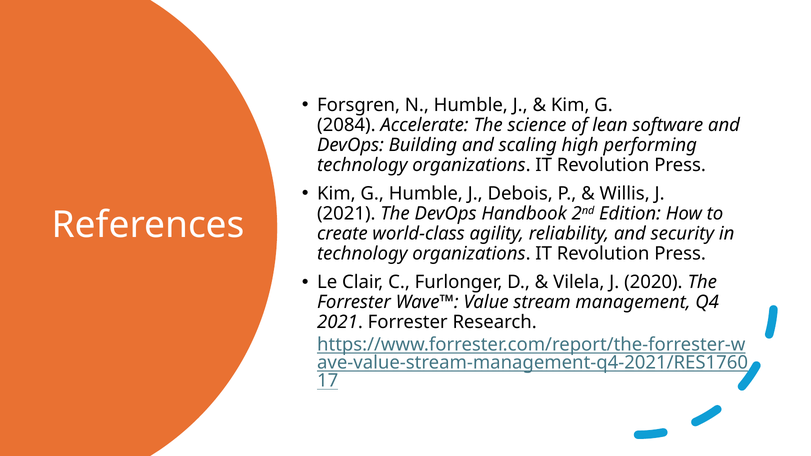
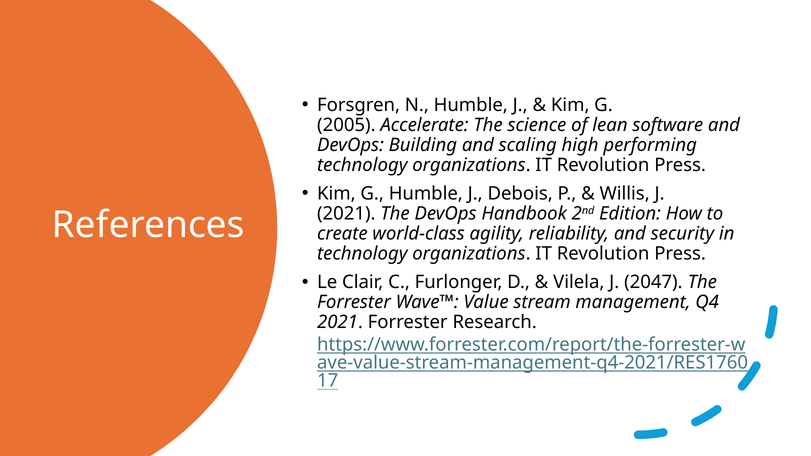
2084: 2084 -> 2005
2020: 2020 -> 2047
